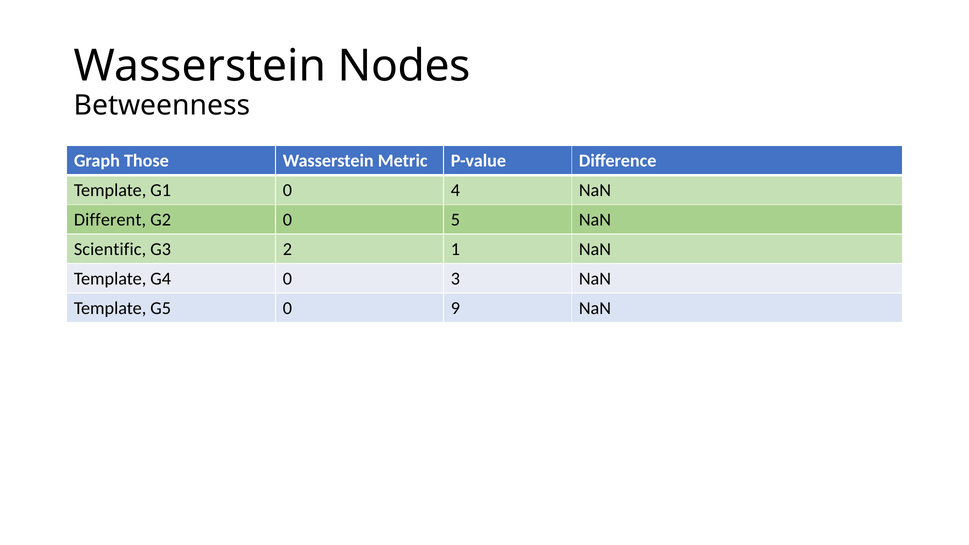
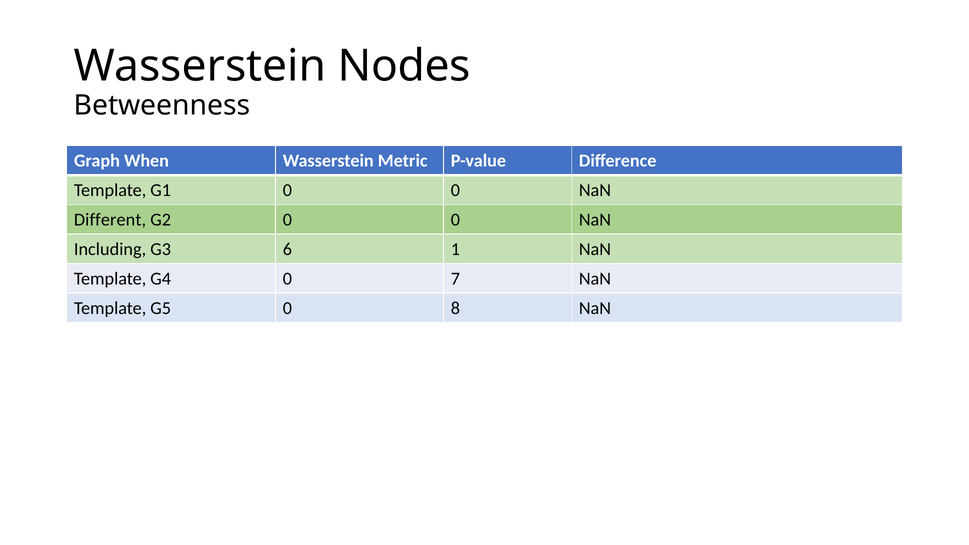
Those: Those -> When
G1 0 4: 4 -> 0
G2 0 5: 5 -> 0
Scientific: Scientific -> Including
2: 2 -> 6
3: 3 -> 7
9: 9 -> 8
